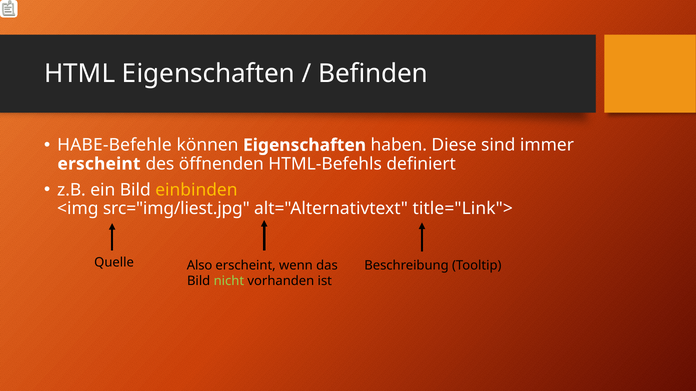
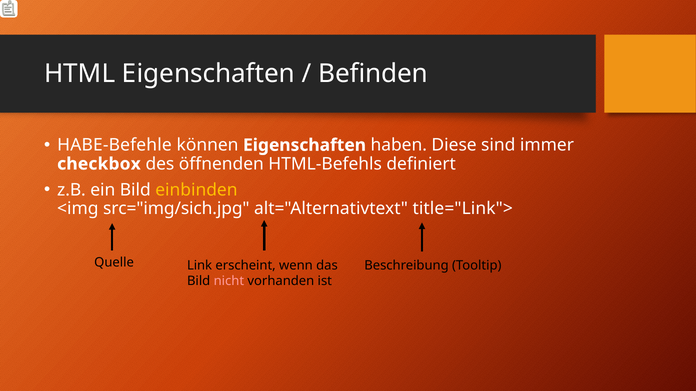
erscheint at (99, 164): erscheint -> checkbox
src="img/liest.jpg: src="img/liest.jpg -> src="img/sich.jpg
Also: Also -> Link
nicht colour: light green -> pink
